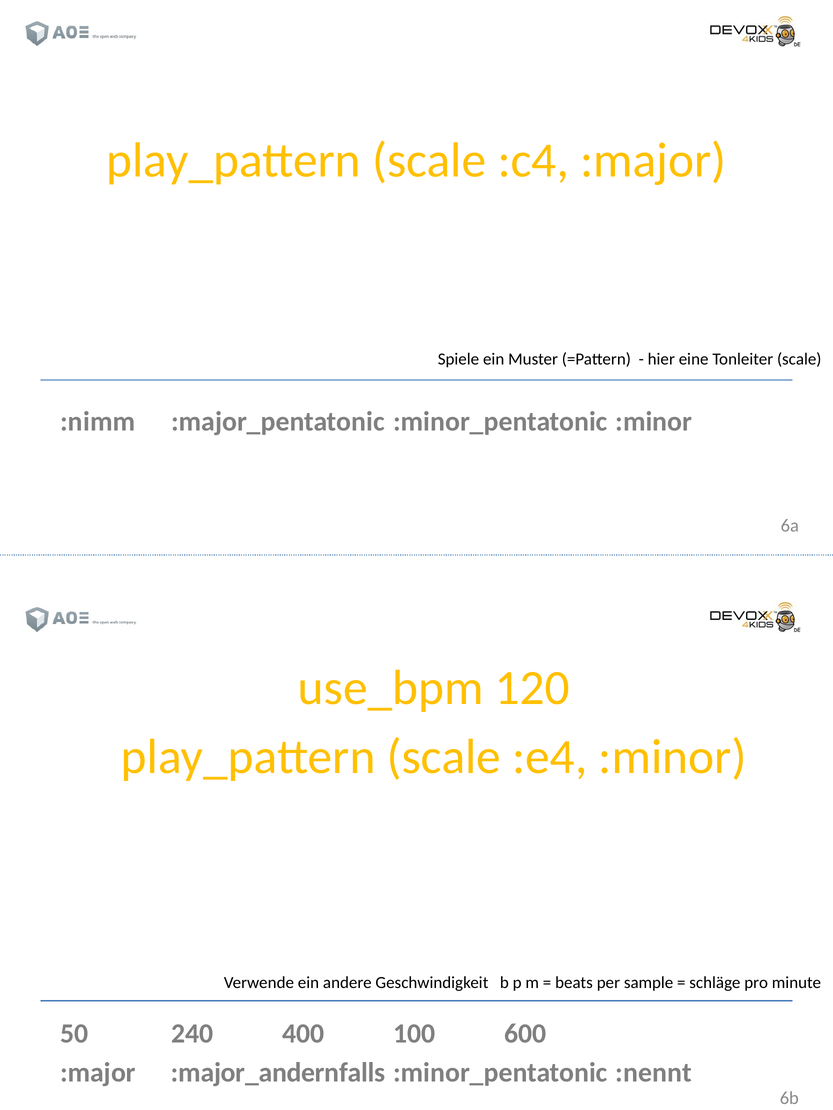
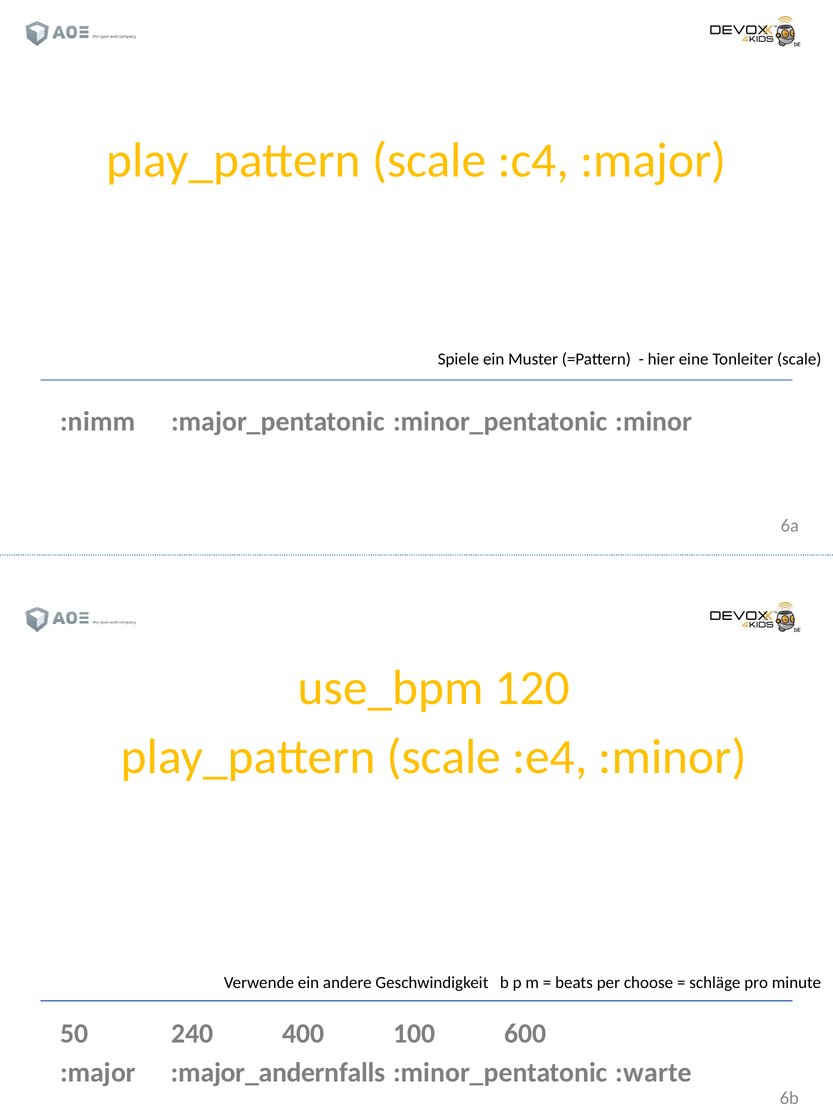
sample: sample -> choose
:nennt: :nennt -> :warte
